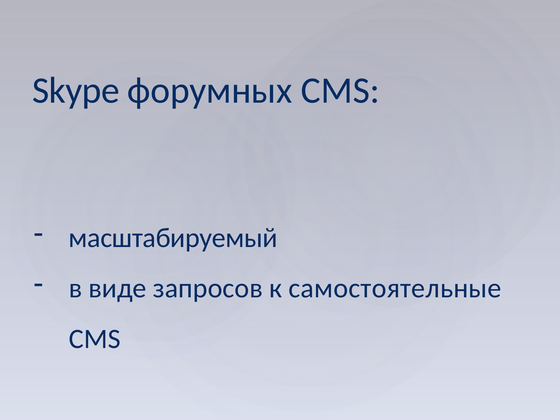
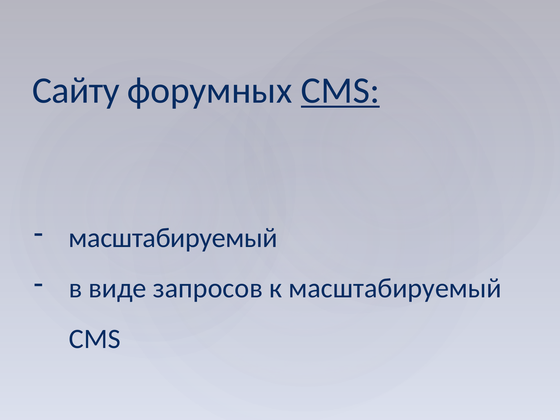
Skype: Skype -> Сайту
CMS at (340, 91) underline: none -> present
к самостоятельные: самостоятельные -> масштабируемый
